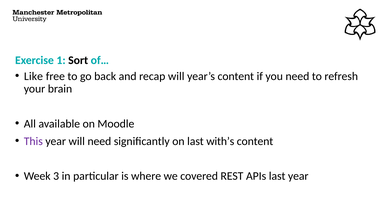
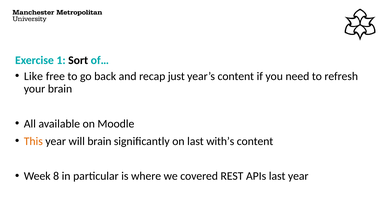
recap will: will -> just
This colour: purple -> orange
will need: need -> brain
3: 3 -> 8
